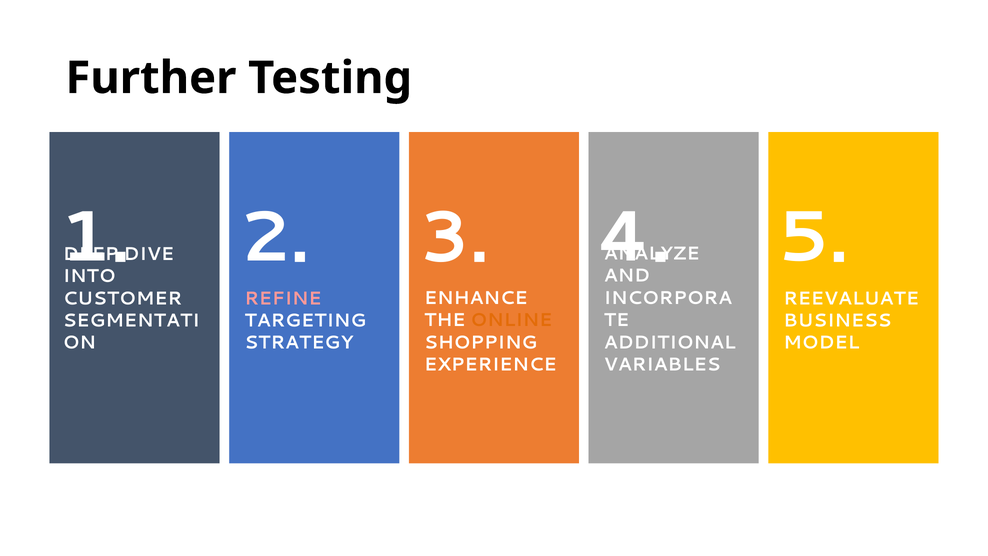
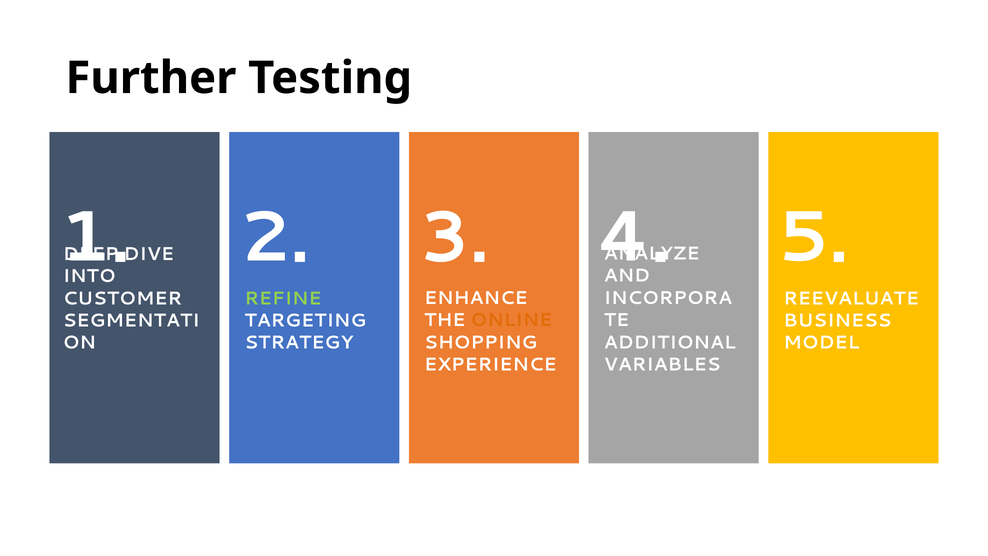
REFINE colour: pink -> light green
